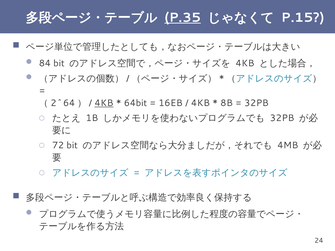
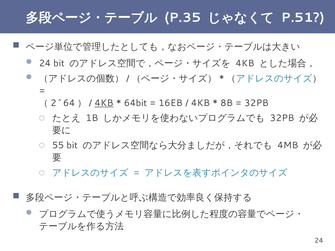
P.35 underline: present -> none
P.15: P.15 -> P.51
84 at (45, 63): 84 -> 24
72: 72 -> 55
